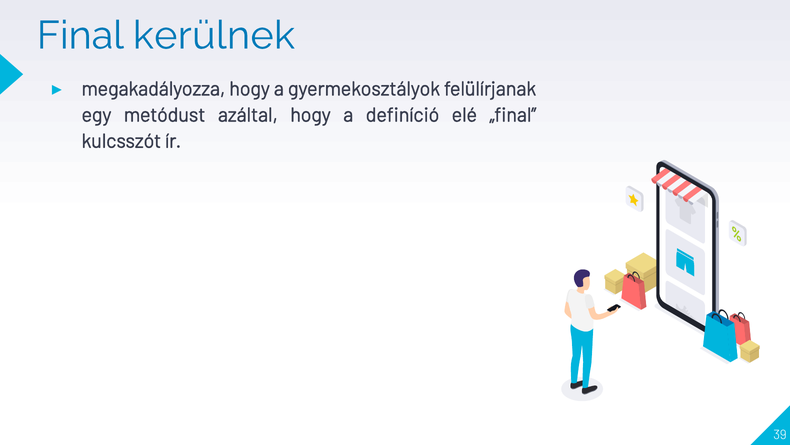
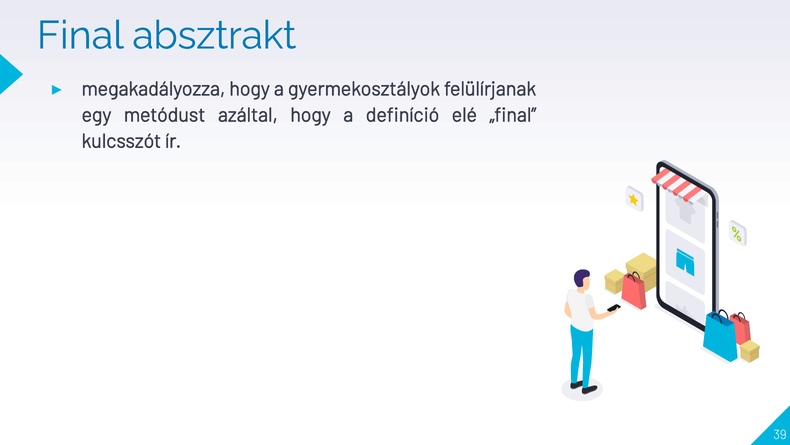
kerülnek: kerülnek -> absztrakt
